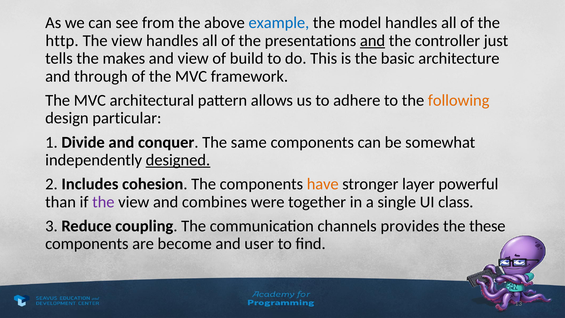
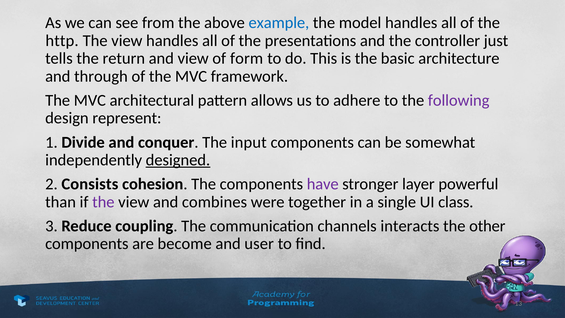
and at (373, 41) underline: present -> none
makes: makes -> return
build: build -> form
following colour: orange -> purple
particular: particular -> represent
same: same -> input
Includes: Includes -> Consists
have colour: orange -> purple
provides: provides -> interacts
these: these -> other
